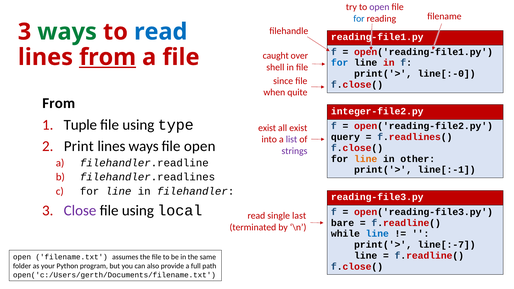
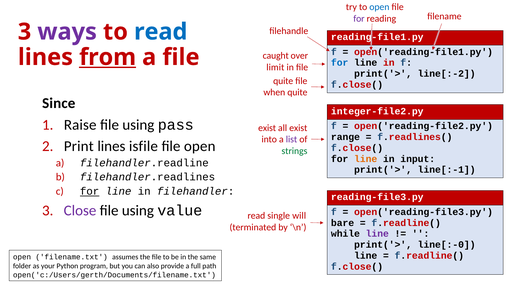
open at (379, 7) colour: purple -> blue
for at (359, 19) colour: blue -> purple
ways at (67, 32) colour: green -> purple
shell: shell -> limit
line[:-0: line[:-0 -> line[:-2
since at (283, 81): since -> quite
From at (59, 103): From -> Since
Tuple: Tuple -> Raise
type: type -> pass
query: query -> range
lines ways: ways -> isfile
strings colour: purple -> green
other: other -> input
for at (90, 191) underline: none -> present
local: local -> value
last: last -> will
line at (377, 234) colour: blue -> purple
line[:-7: line[:-7 -> line[:-0
